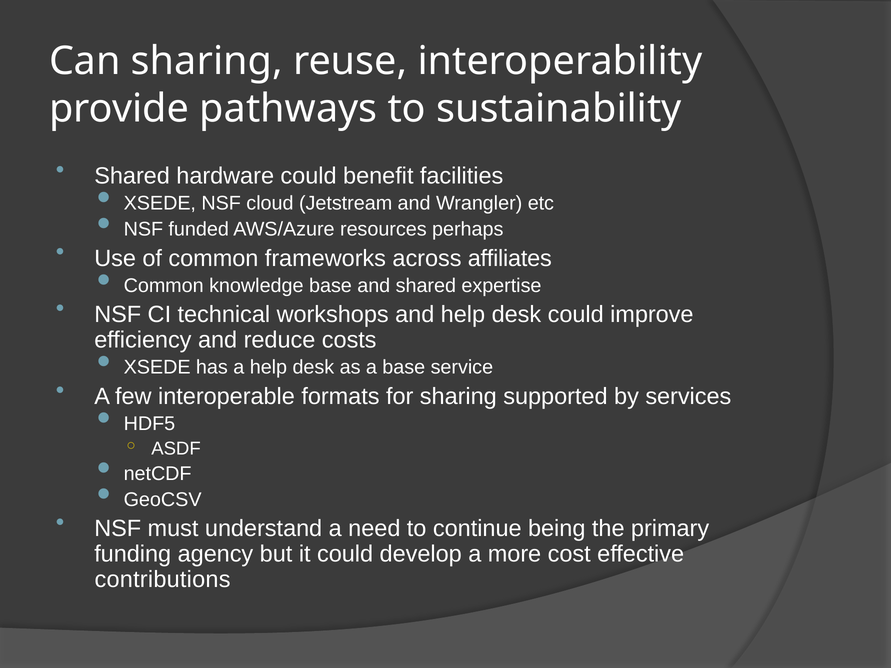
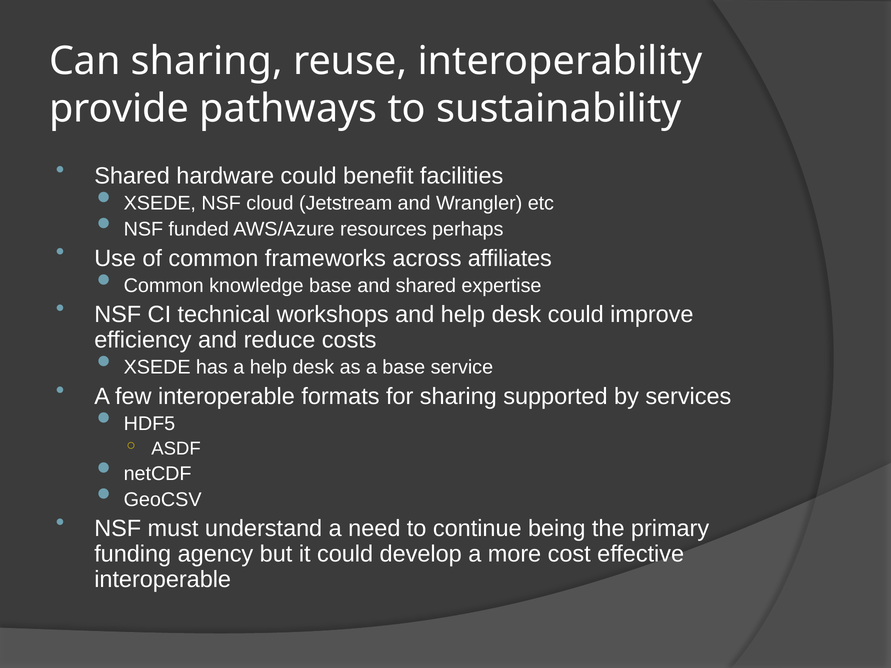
contributions at (163, 580): contributions -> interoperable
